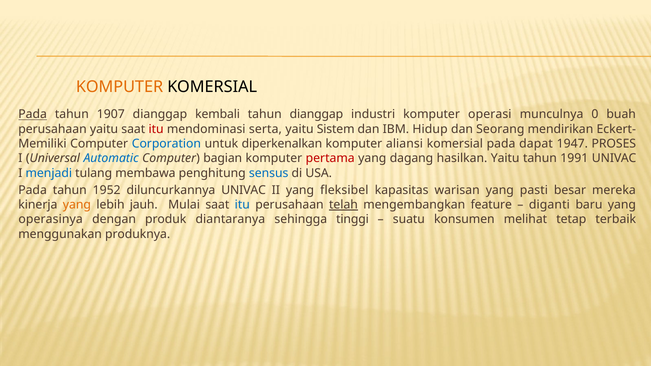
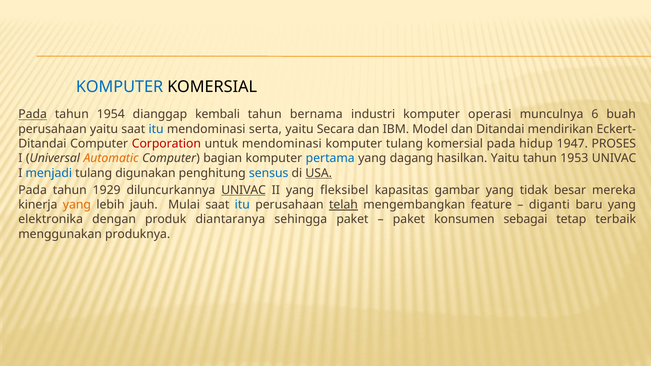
KOMPUTER at (120, 87) colour: orange -> blue
1907: 1907 -> 1954
tahun dianggap: dianggap -> bernama
0: 0 -> 6
itu at (156, 129) colour: red -> blue
Sistem: Sistem -> Secara
Hidup: Hidup -> Model
dan Seorang: Seorang -> Ditandai
Memiliki at (42, 144): Memiliki -> Ditandai
Corporation colour: blue -> red
untuk diperkenalkan: diperkenalkan -> mendominasi
komputer aliansi: aliansi -> tulang
dapat: dapat -> hidup
Automatic colour: blue -> orange
pertama colour: red -> blue
1991: 1991 -> 1953
membawa: membawa -> digunakan
USA underline: none -> present
1952: 1952 -> 1929
UNIVAC at (244, 190) underline: none -> present
warisan: warisan -> gambar
pasti: pasti -> tidak
operasinya: operasinya -> elektronika
sehingga tinggi: tinggi -> paket
suatu at (409, 219): suatu -> paket
melihat: melihat -> sebagai
